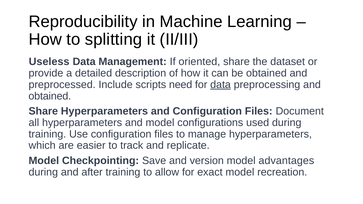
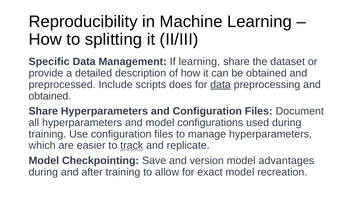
Useless: Useless -> Specific
If oriented: oriented -> learning
need: need -> does
track underline: none -> present
